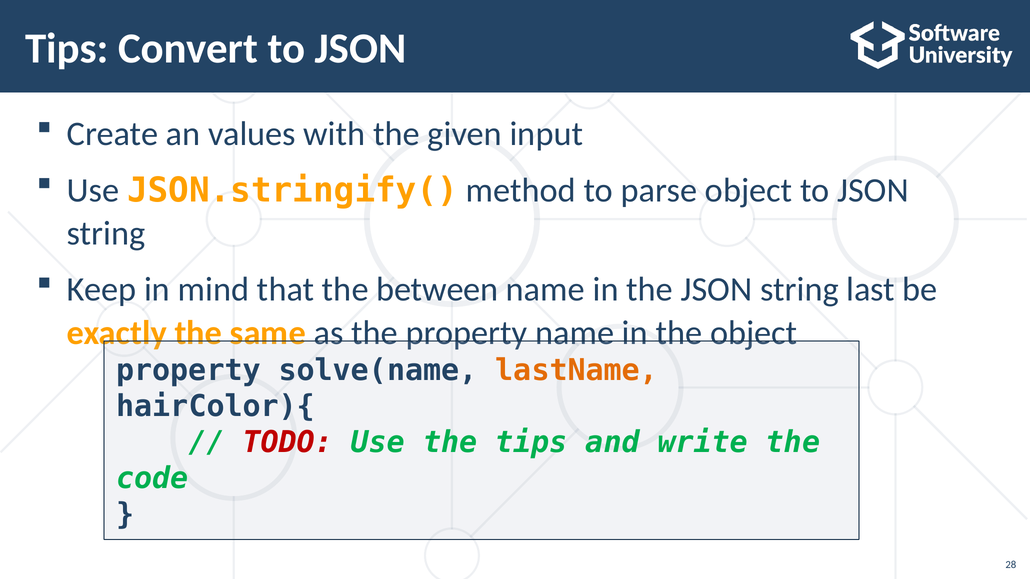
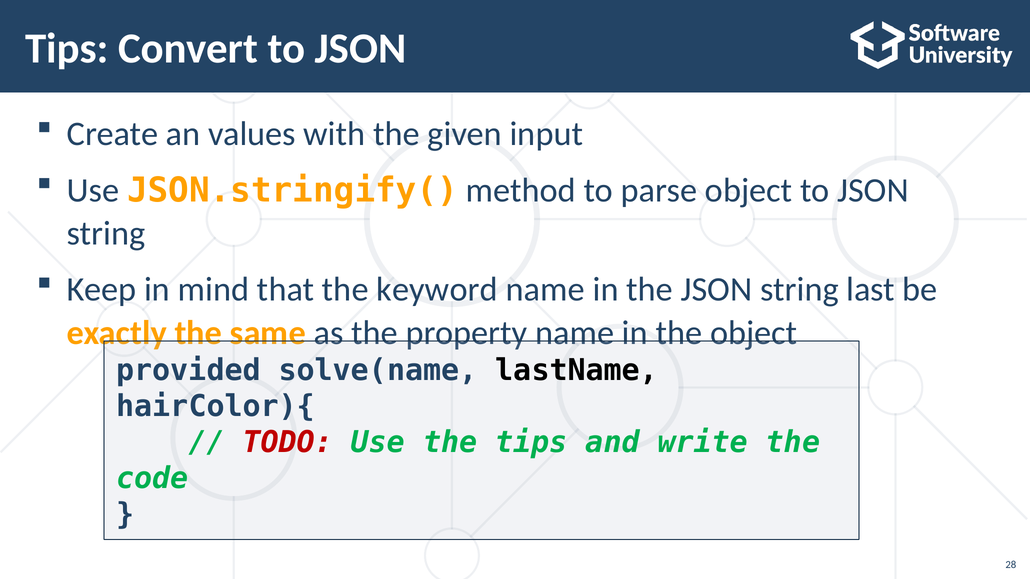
between: between -> keyword
property at (189, 371): property -> provided
lastName colour: orange -> black
